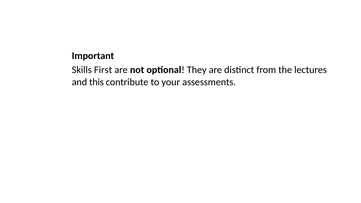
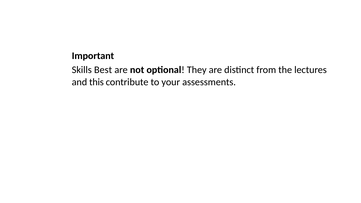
First: First -> Best
